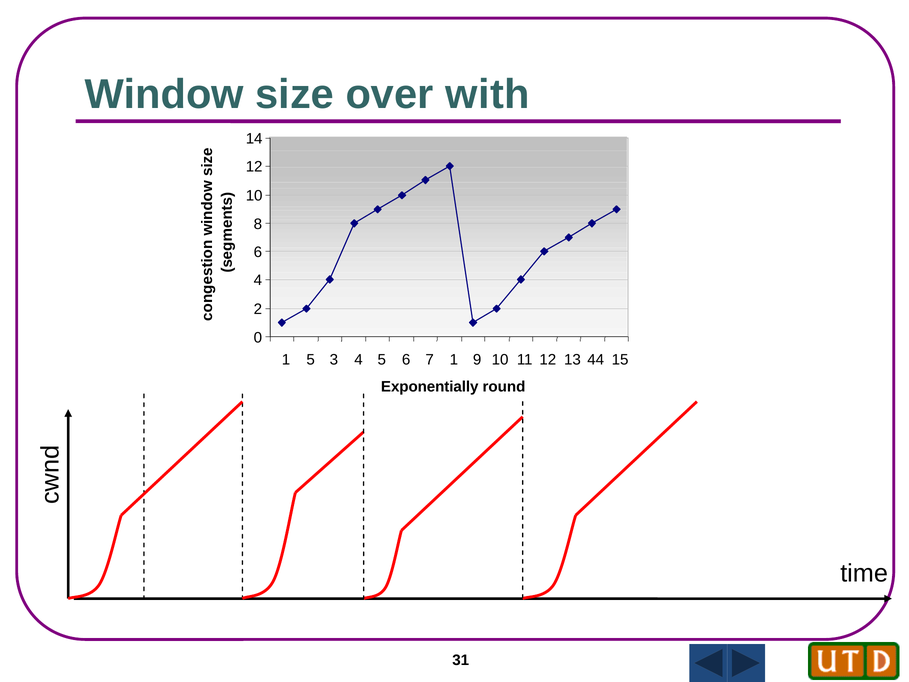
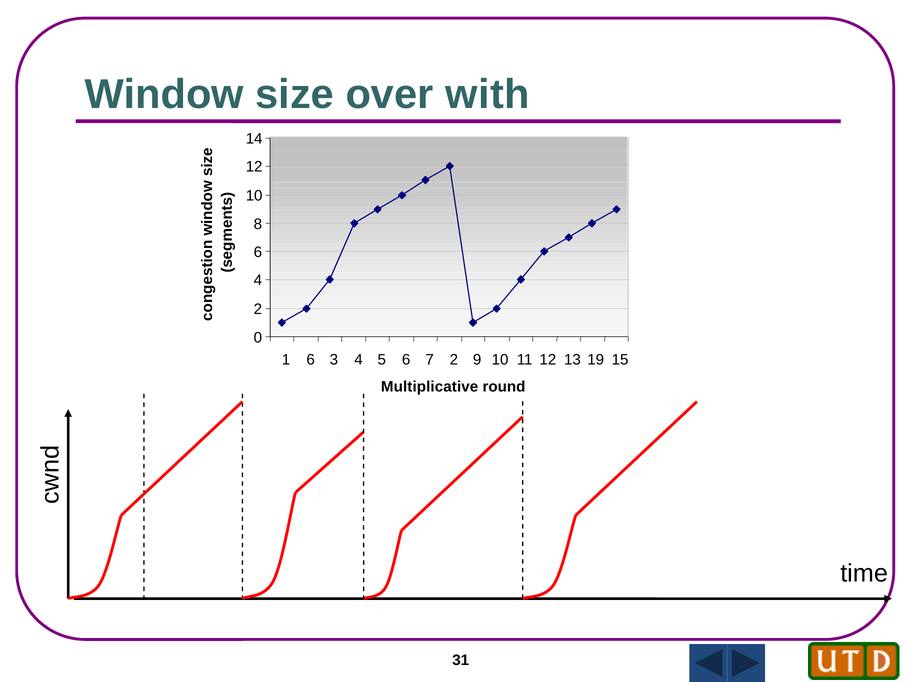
1 5: 5 -> 6
7 1: 1 -> 2
44: 44 -> 19
Exponentially: Exponentially -> Multiplicative
